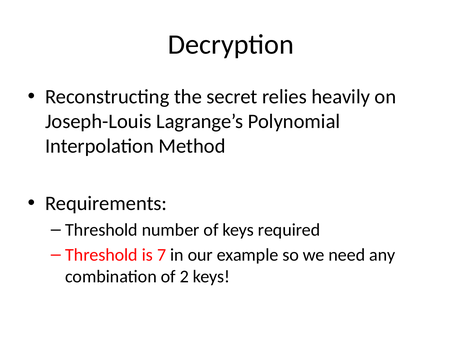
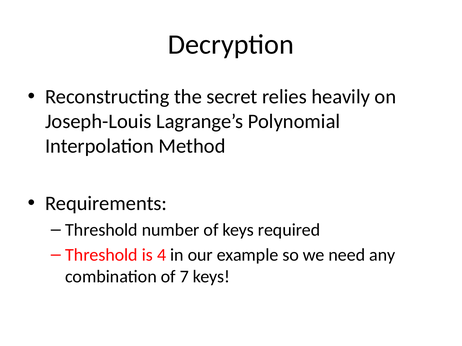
7: 7 -> 4
2: 2 -> 7
